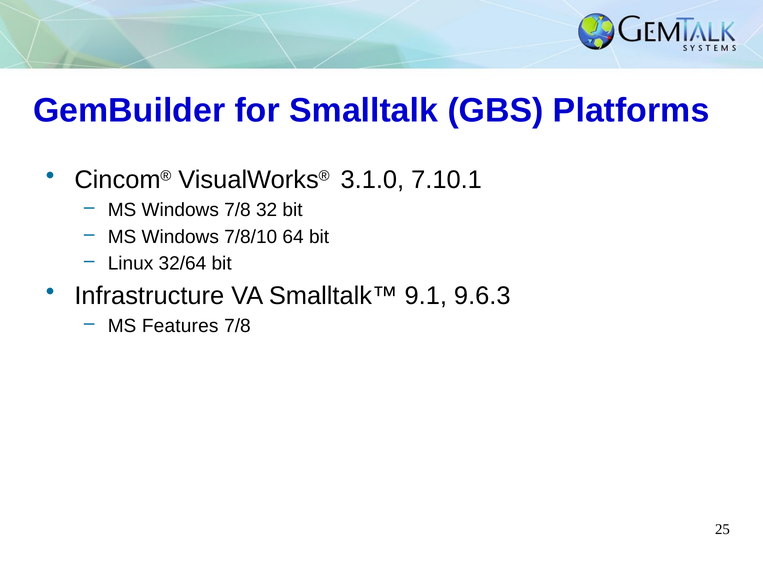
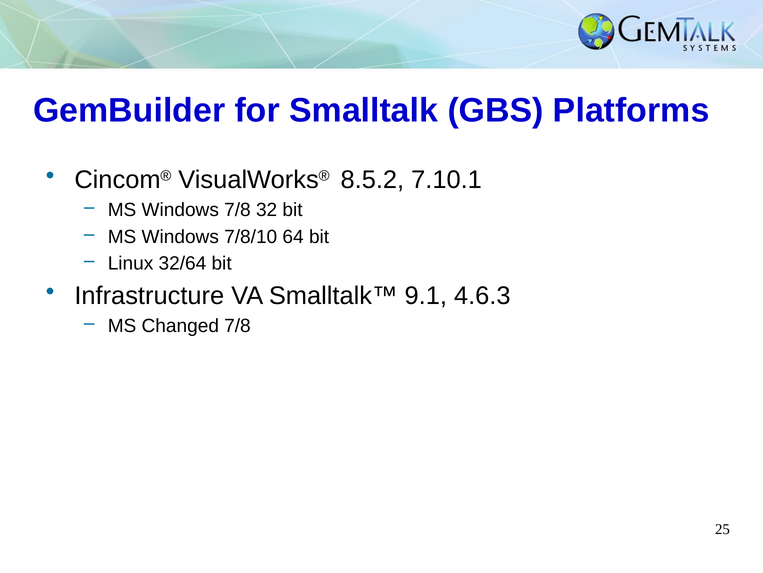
3.1.0: 3.1.0 -> 8.5.2
9.6.3: 9.6.3 -> 4.6.3
Features: Features -> Changed
